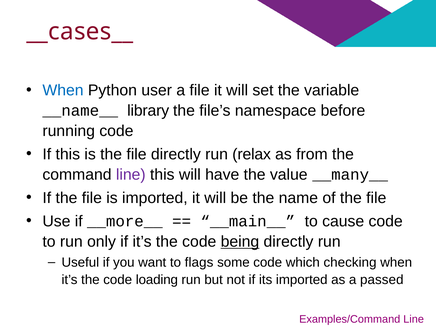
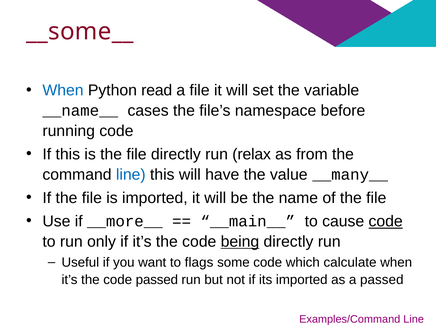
__cases__: __cases__ -> __some__
user: user -> read
library: library -> cases
line at (131, 175) colour: purple -> blue
code at (386, 221) underline: none -> present
checking: checking -> calculate
code loading: loading -> passed
